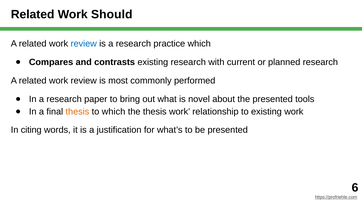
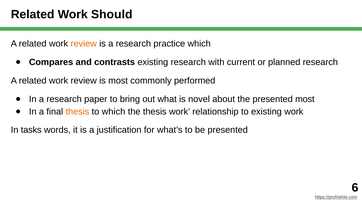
review at (84, 44) colour: blue -> orange
presented tools: tools -> most
citing: citing -> tasks
